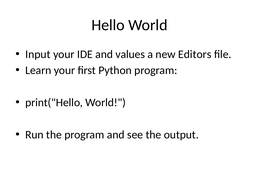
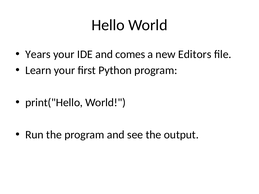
Input: Input -> Years
values: values -> comes
